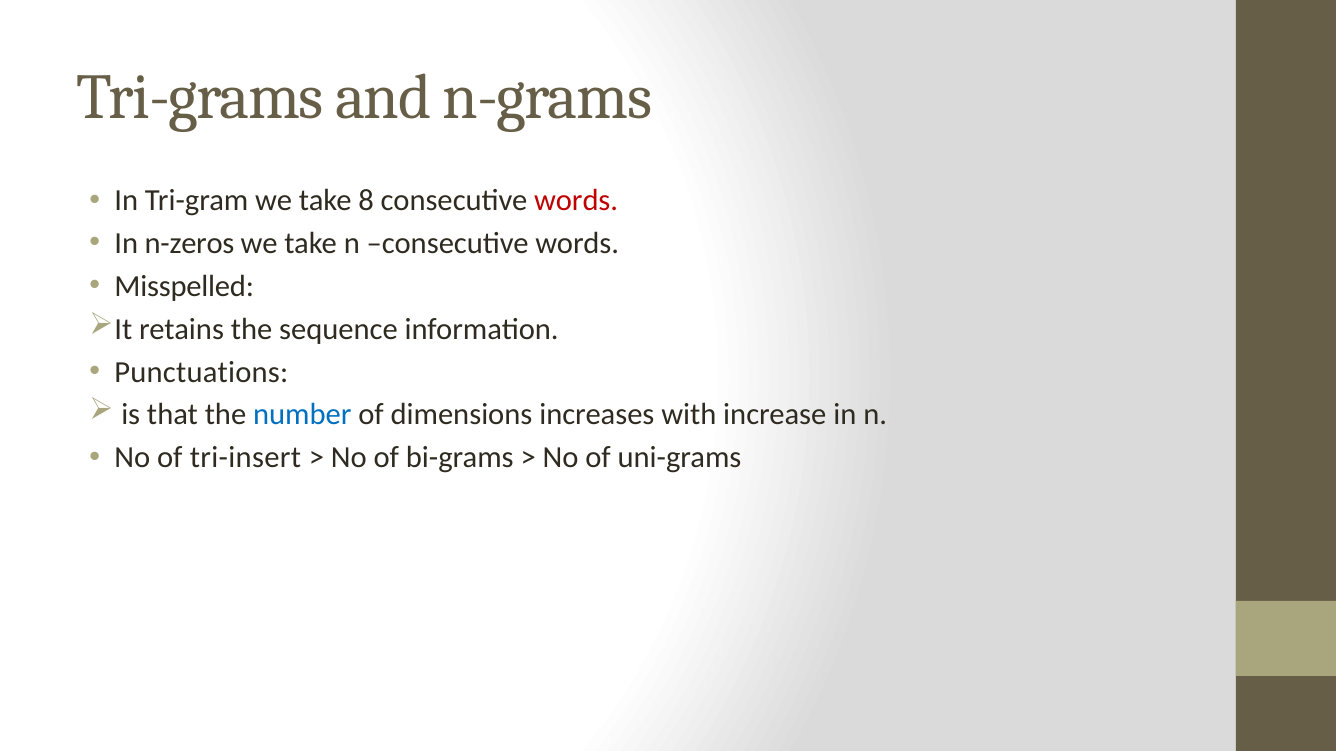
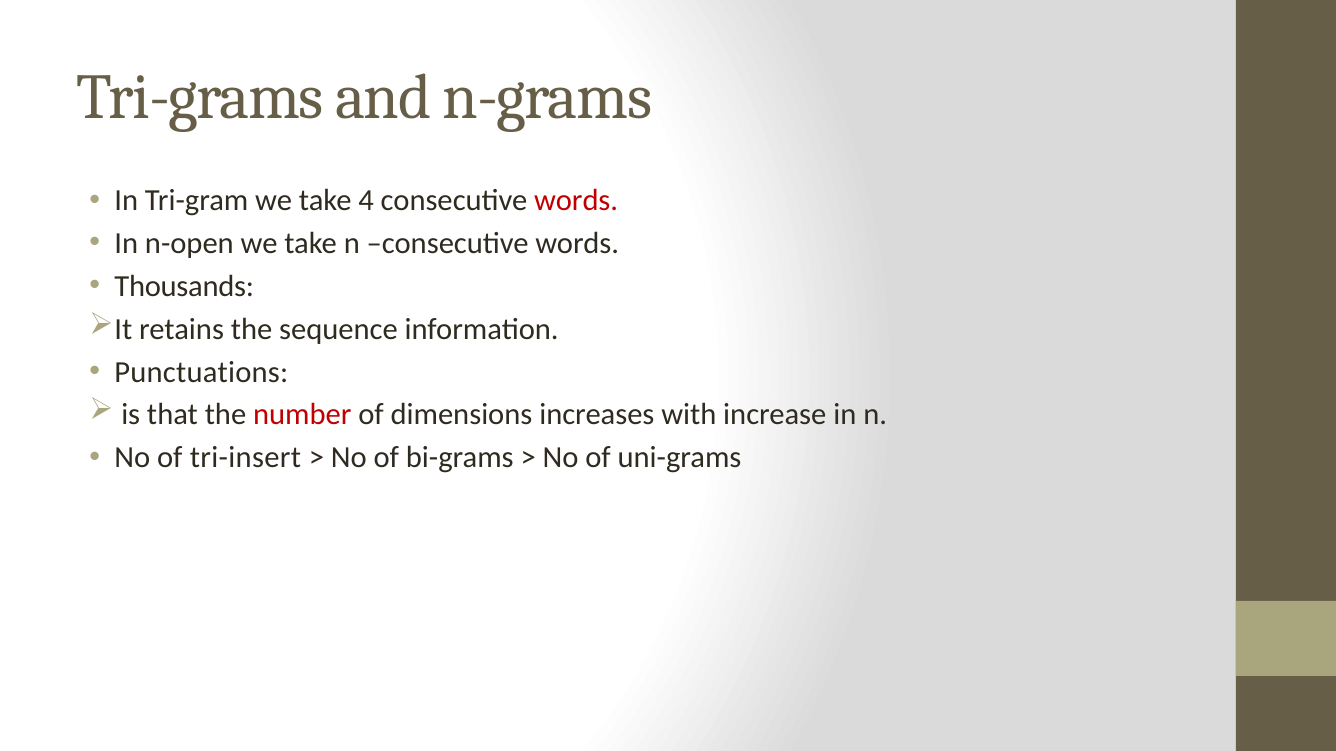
8: 8 -> 4
n-zeros: n-zeros -> n-open
Misspelled: Misspelled -> Thousands
number colour: blue -> red
